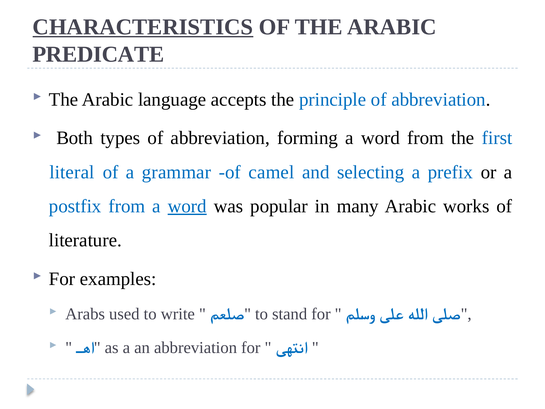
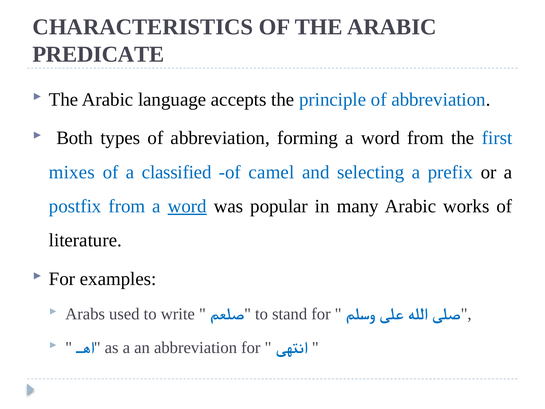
CHARACTERISTICS underline: present -> none
literal: literal -> mixes
grammar: grammar -> classified
